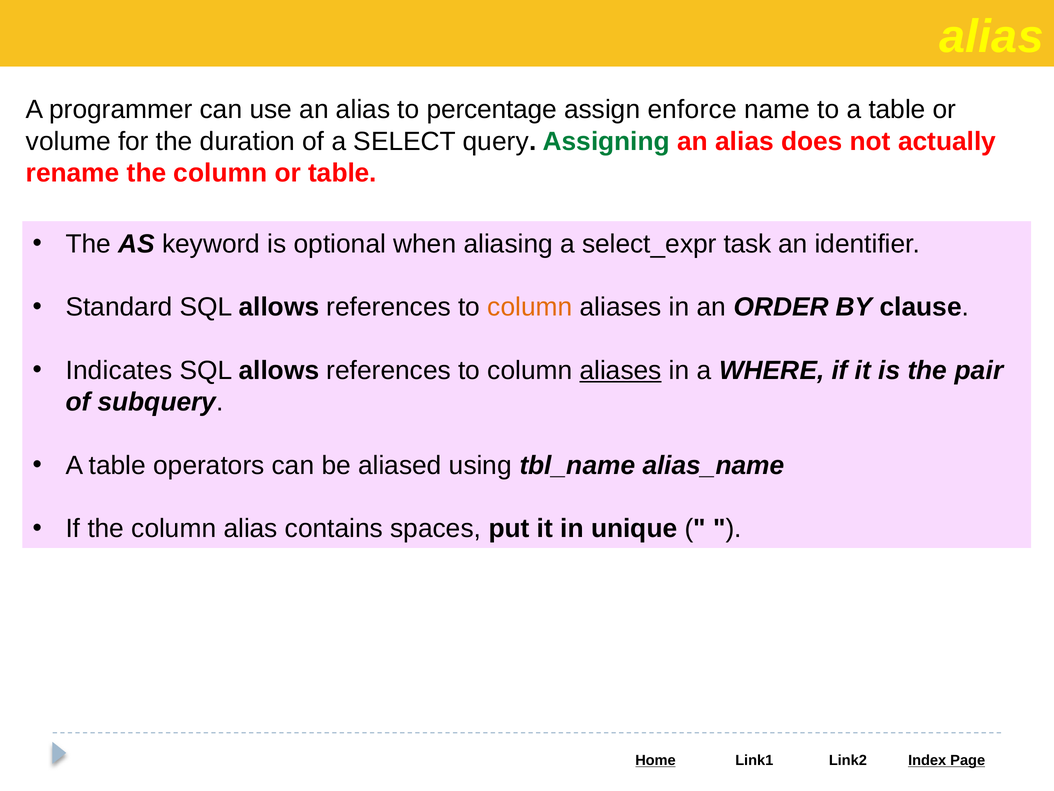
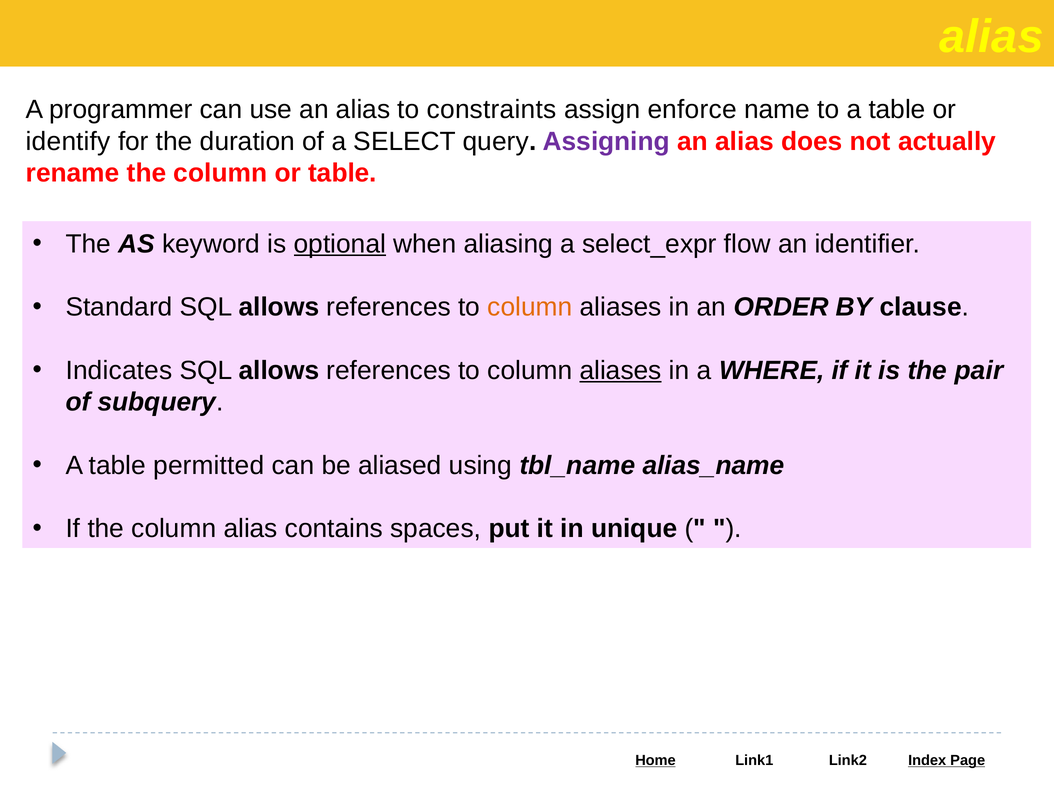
percentage: percentage -> constraints
volume: volume -> identify
Assigning colour: green -> purple
optional underline: none -> present
task: task -> flow
operators: operators -> permitted
